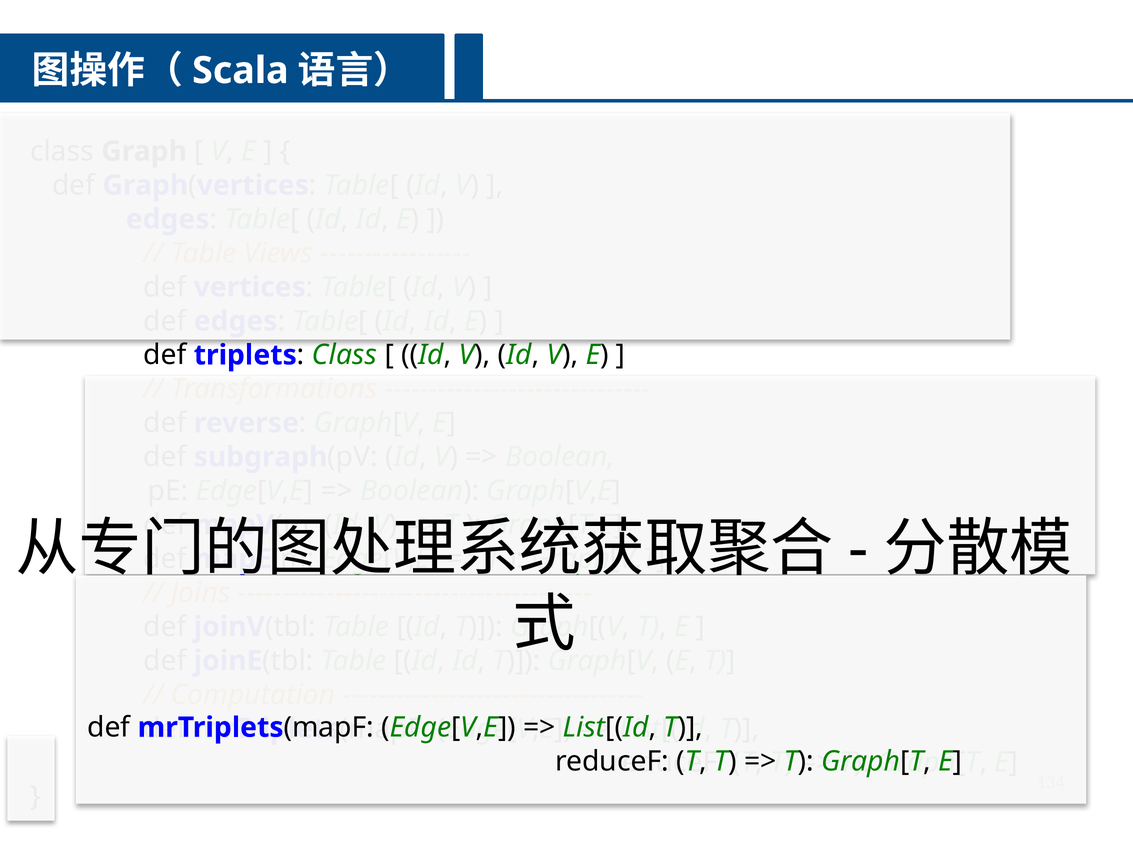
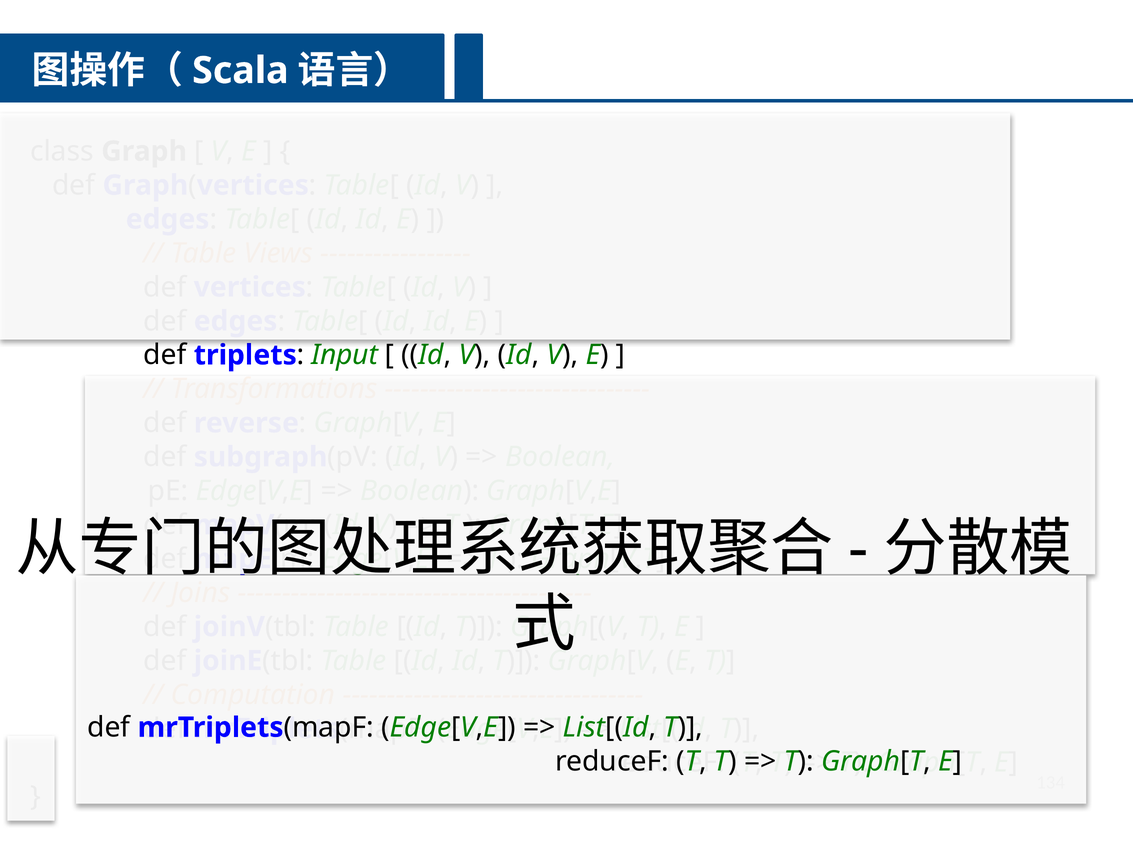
Class at (344, 355): Class -> Input
